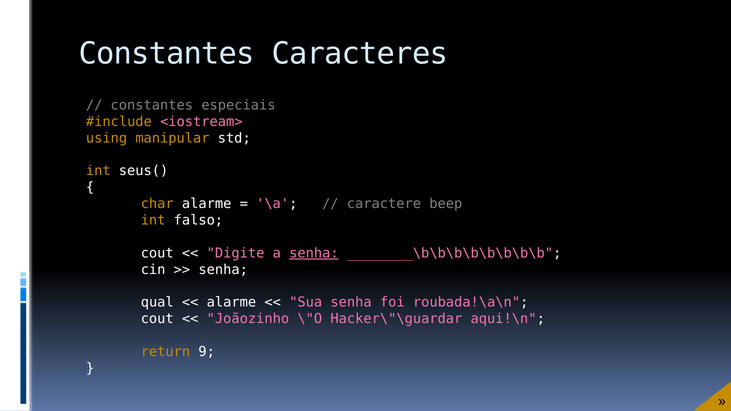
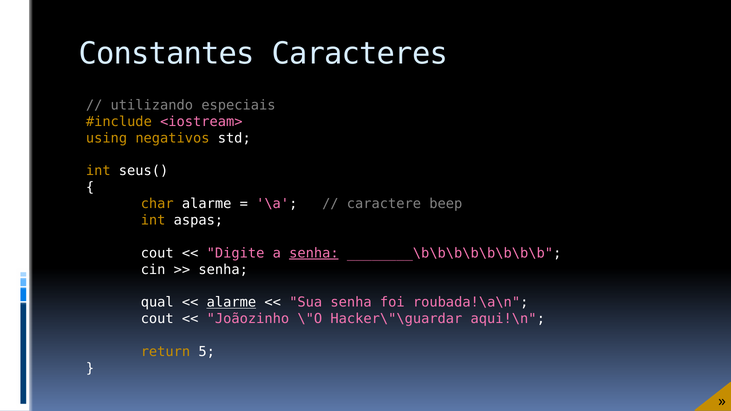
constantes at (152, 105): constantes -> utilizando
manipular: manipular -> negativos
falso: falso -> aspas
alarme at (231, 303) underline: none -> present
9: 9 -> 5
